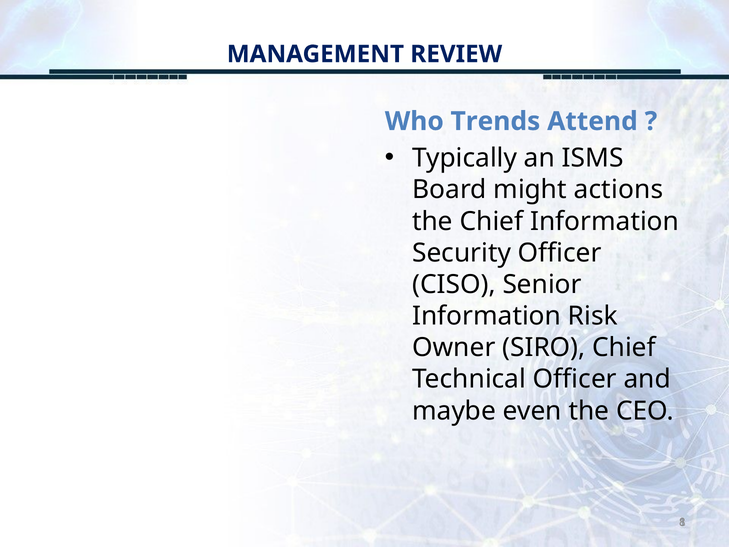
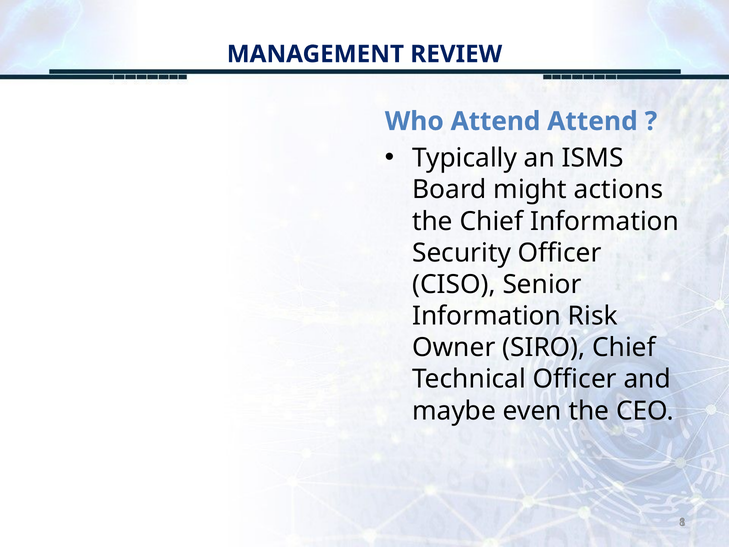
Who Trends: Trends -> Attend
